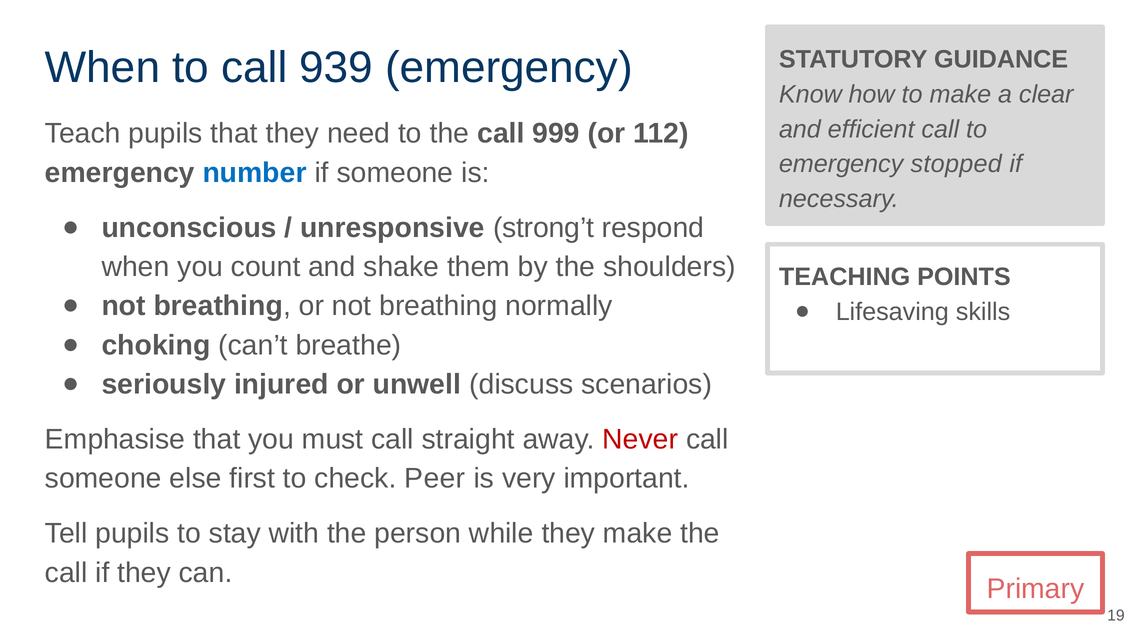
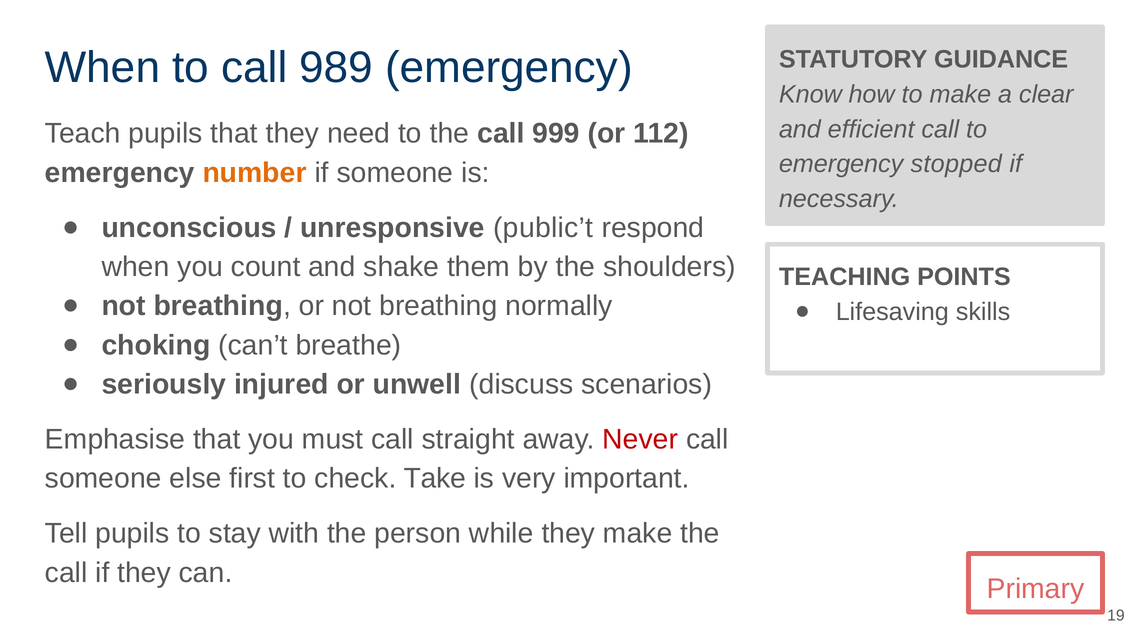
939: 939 -> 989
number colour: blue -> orange
strong’t: strong’t -> public’t
Peer: Peer -> Take
